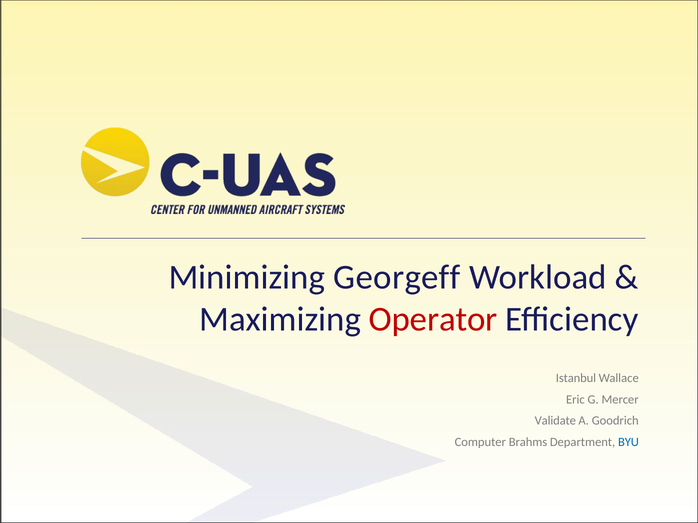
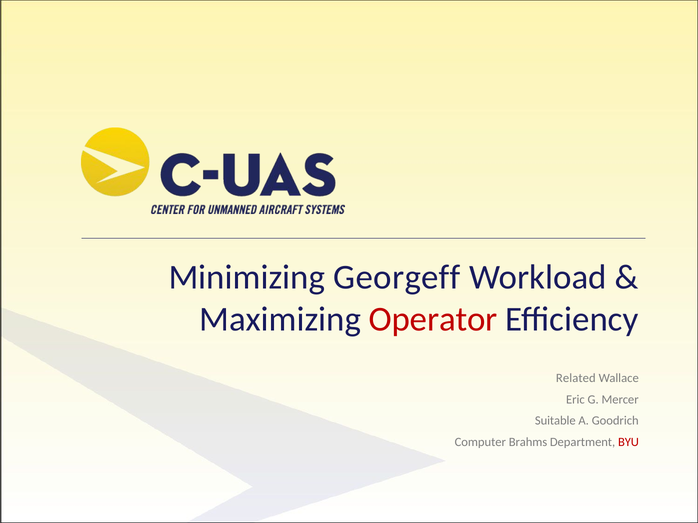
Istanbul: Istanbul -> Related
Validate: Validate -> Suitable
BYU colour: blue -> red
